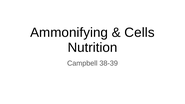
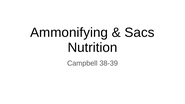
Cells: Cells -> Sacs
